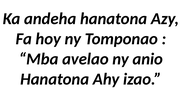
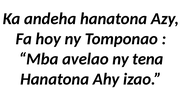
anio: anio -> tena
